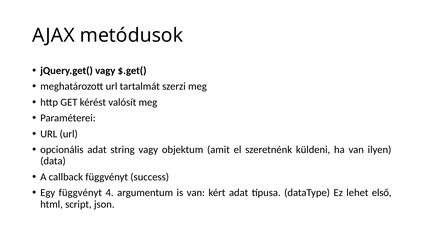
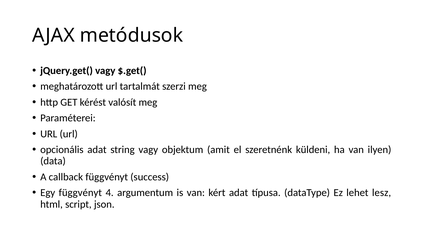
első: első -> lesz
